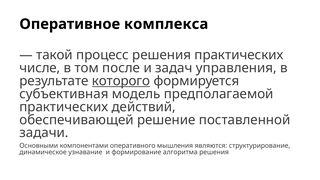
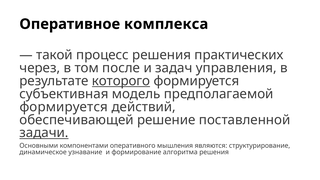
числе: числе -> через
практических at (64, 107): практических -> формируется
задачи underline: none -> present
